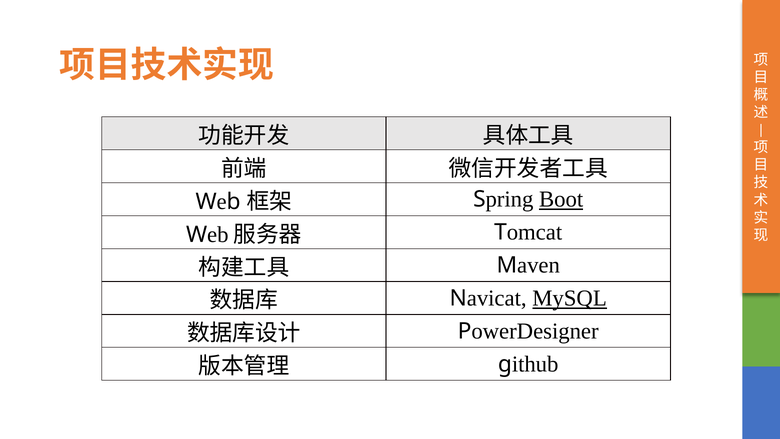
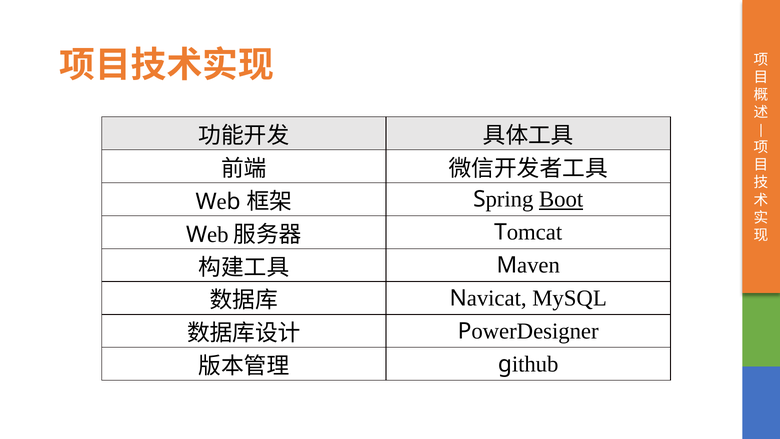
MySQL underline: present -> none
